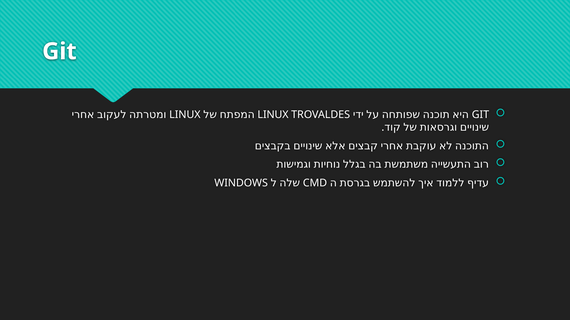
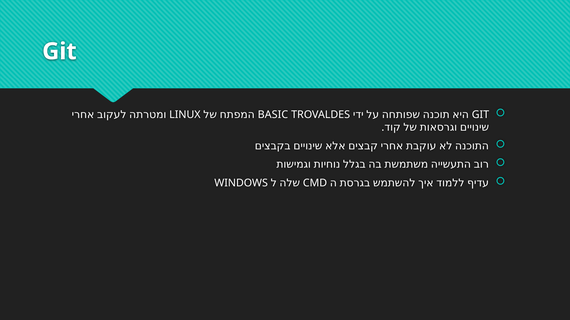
LINUX at (273, 115): LINUX -> BASIC
